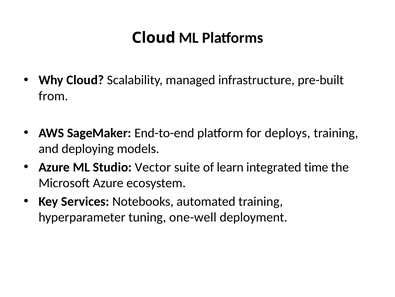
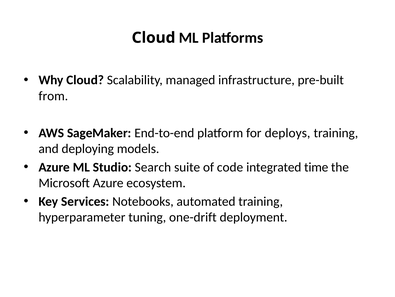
Vector: Vector -> Search
learn: learn -> code
one-well: one-well -> one-drift
